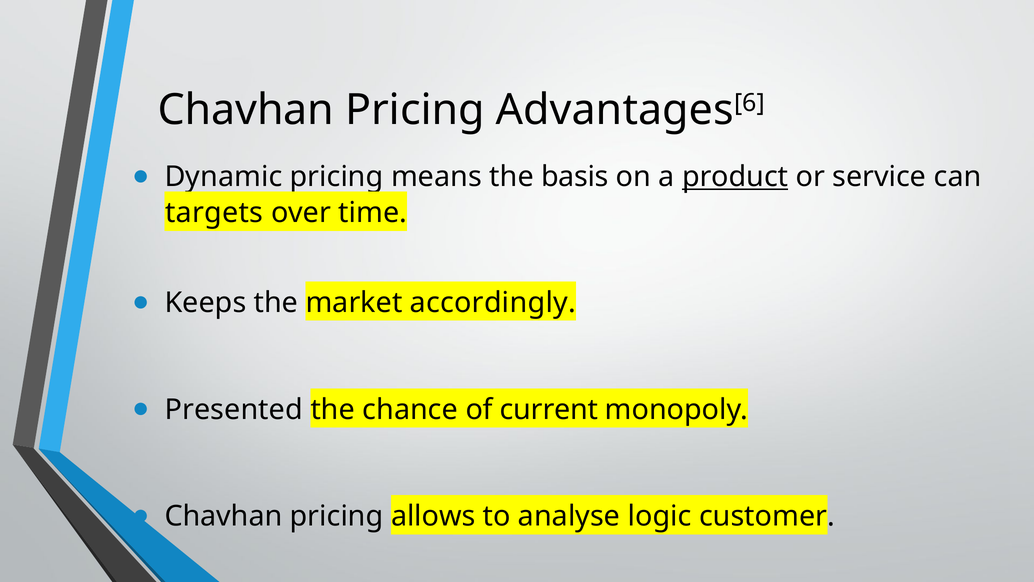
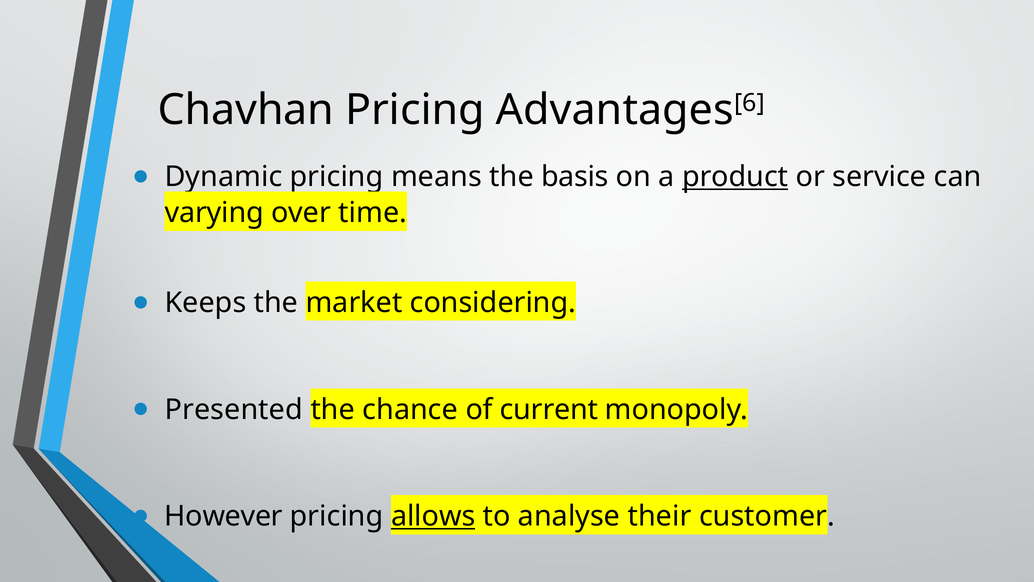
targets: targets -> varying
accordingly: accordingly -> considering
Chavhan at (224, 516): Chavhan -> However
allows underline: none -> present
logic: logic -> their
